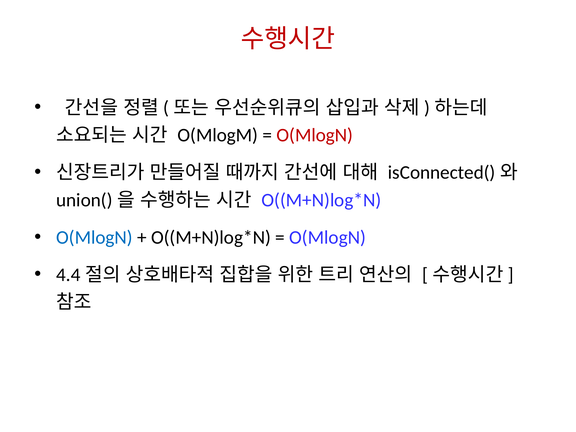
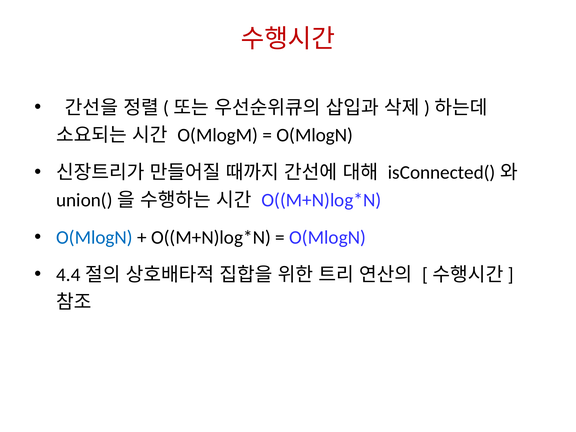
O(MlogN at (315, 135) colour: red -> black
